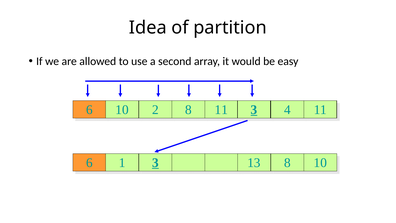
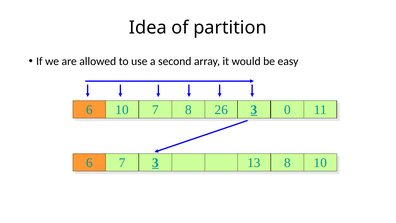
10 2: 2 -> 7
8 11: 11 -> 26
4: 4 -> 0
6 1: 1 -> 7
